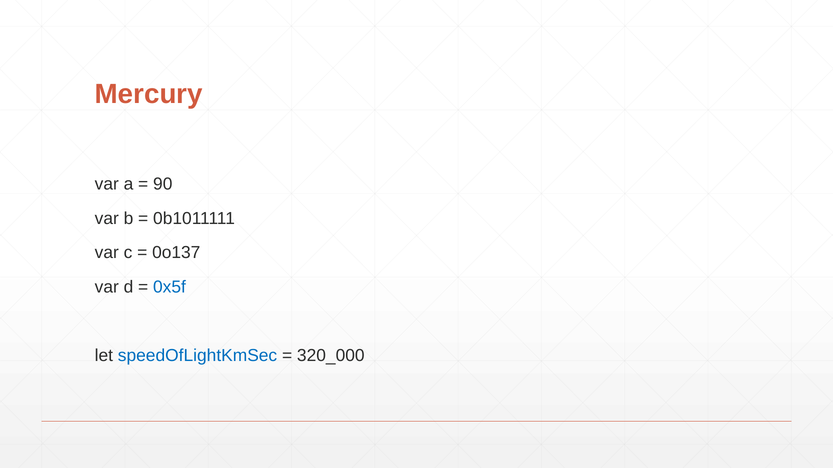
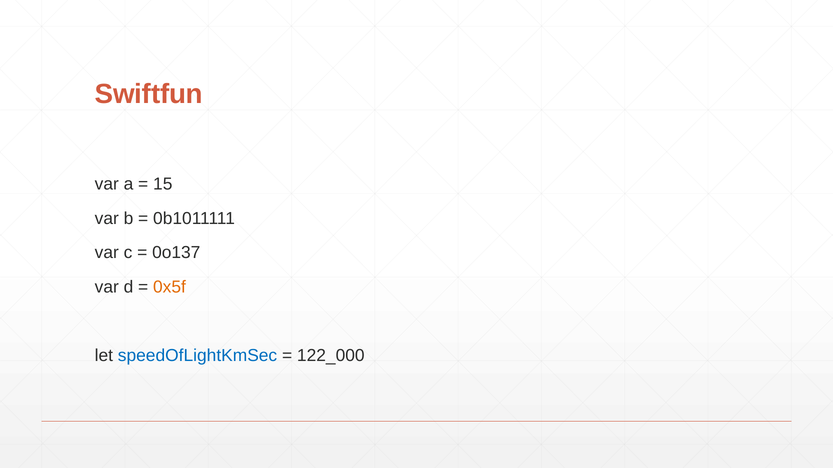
Mercury: Mercury -> Swiftfun
90: 90 -> 15
0x5f colour: blue -> orange
320_000: 320_000 -> 122_000
